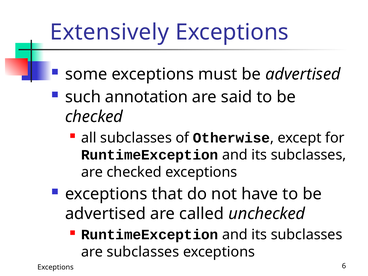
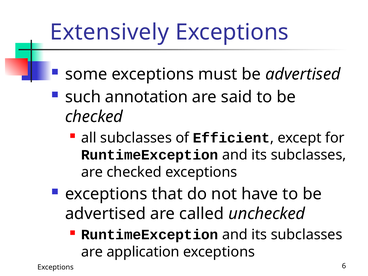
Otherwise: Otherwise -> Efficient
are subclasses: subclasses -> application
